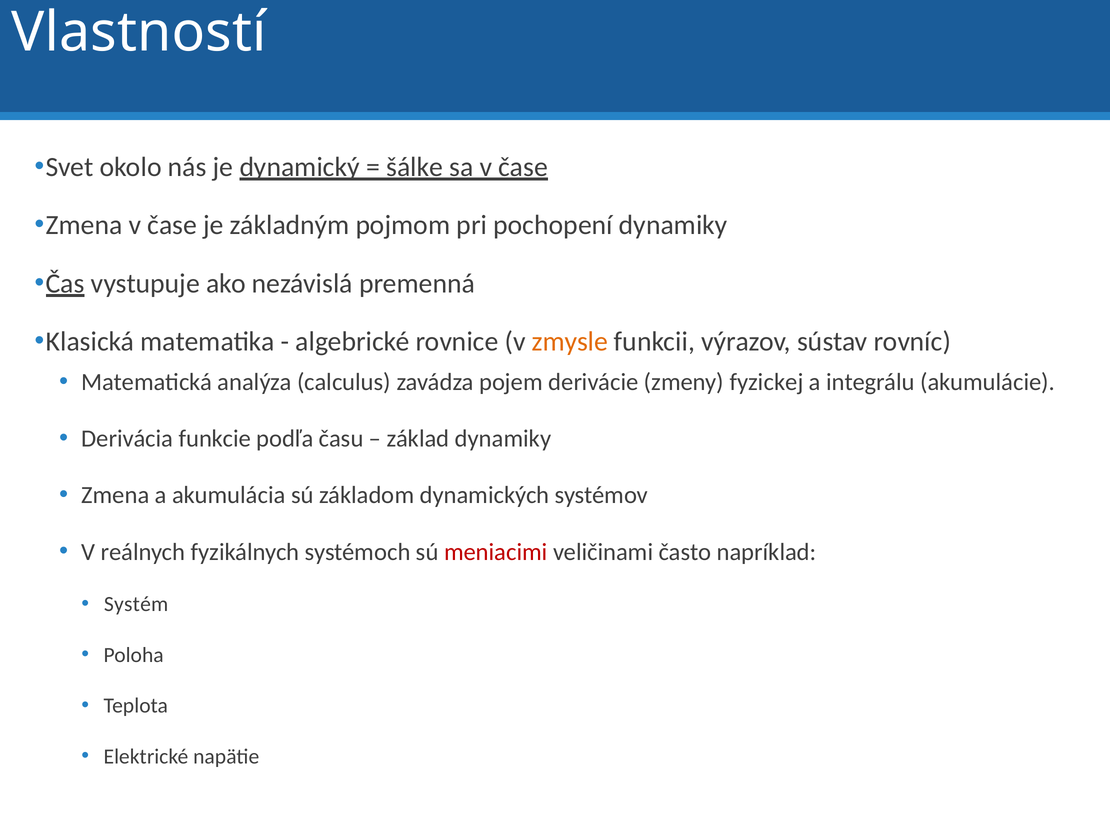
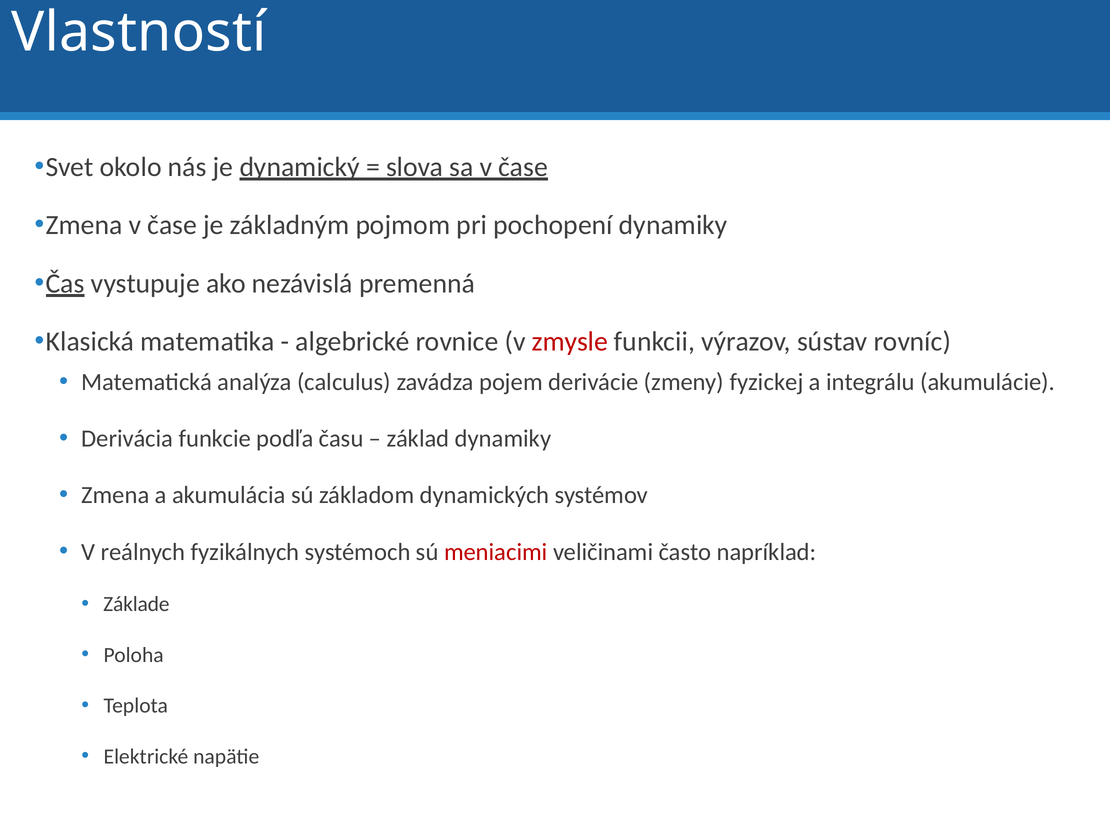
šálke: šálke -> slova
zmysle colour: orange -> red
Systém: Systém -> Základe
